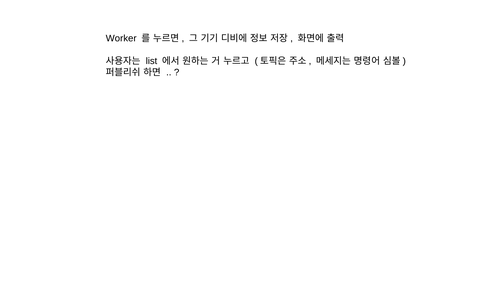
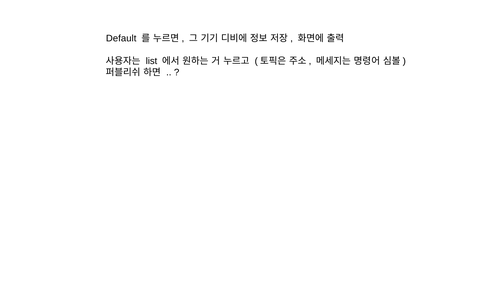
Worker: Worker -> Default
